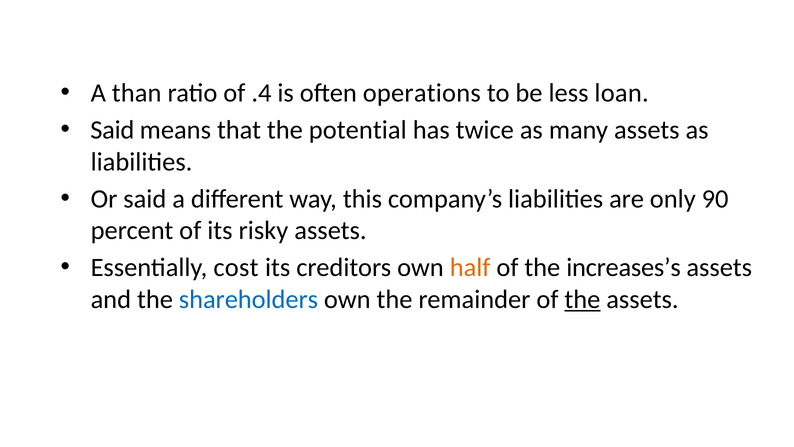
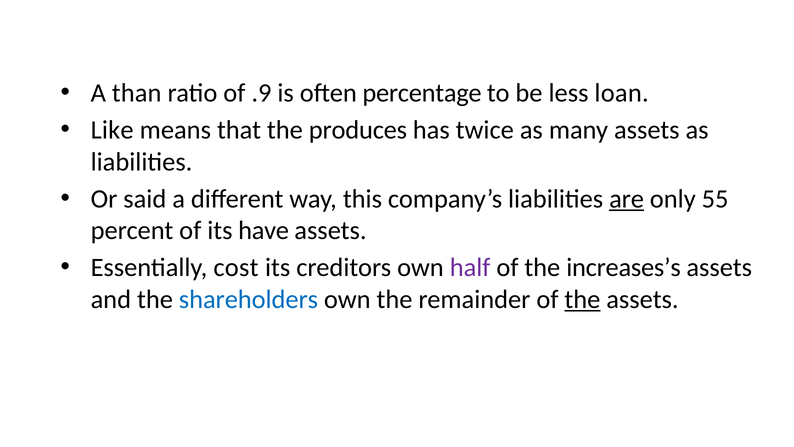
.4: .4 -> .9
operations: operations -> percentage
Said at (112, 130): Said -> Like
potential: potential -> produces
are underline: none -> present
90: 90 -> 55
risky: risky -> have
half colour: orange -> purple
